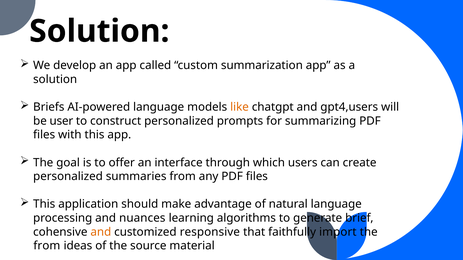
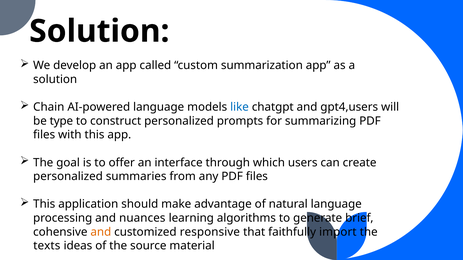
Briefs: Briefs -> Chain
like colour: orange -> blue
user: user -> type
from at (47, 246): from -> texts
